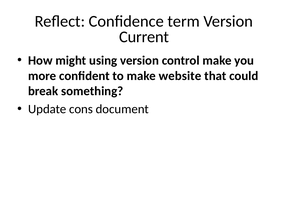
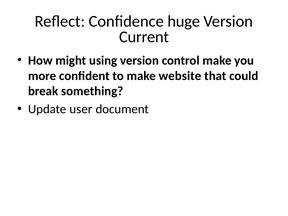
term: term -> huge
cons: cons -> user
